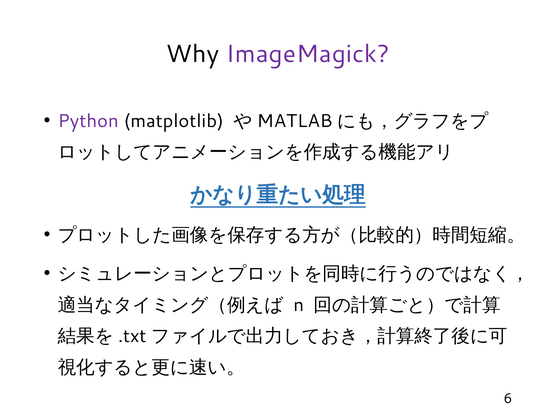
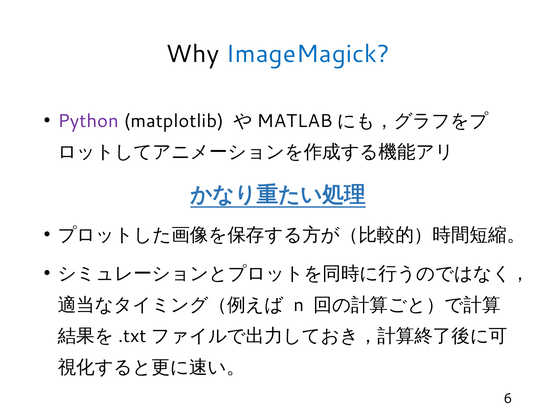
ImageMagick colour: purple -> blue
